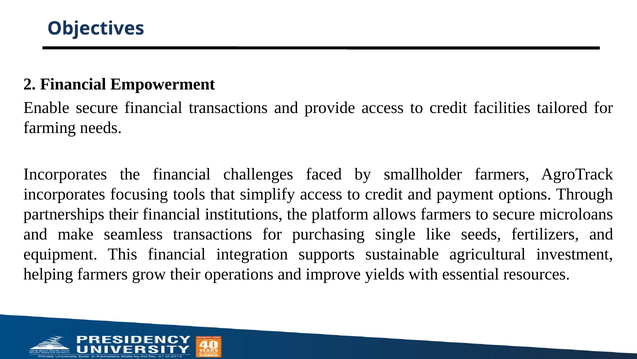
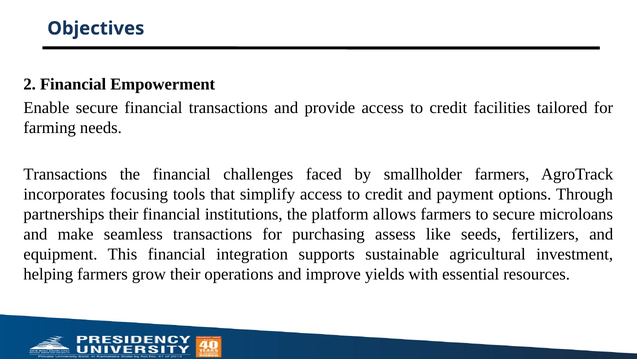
Incorporates at (65, 174): Incorporates -> Transactions
single: single -> assess
